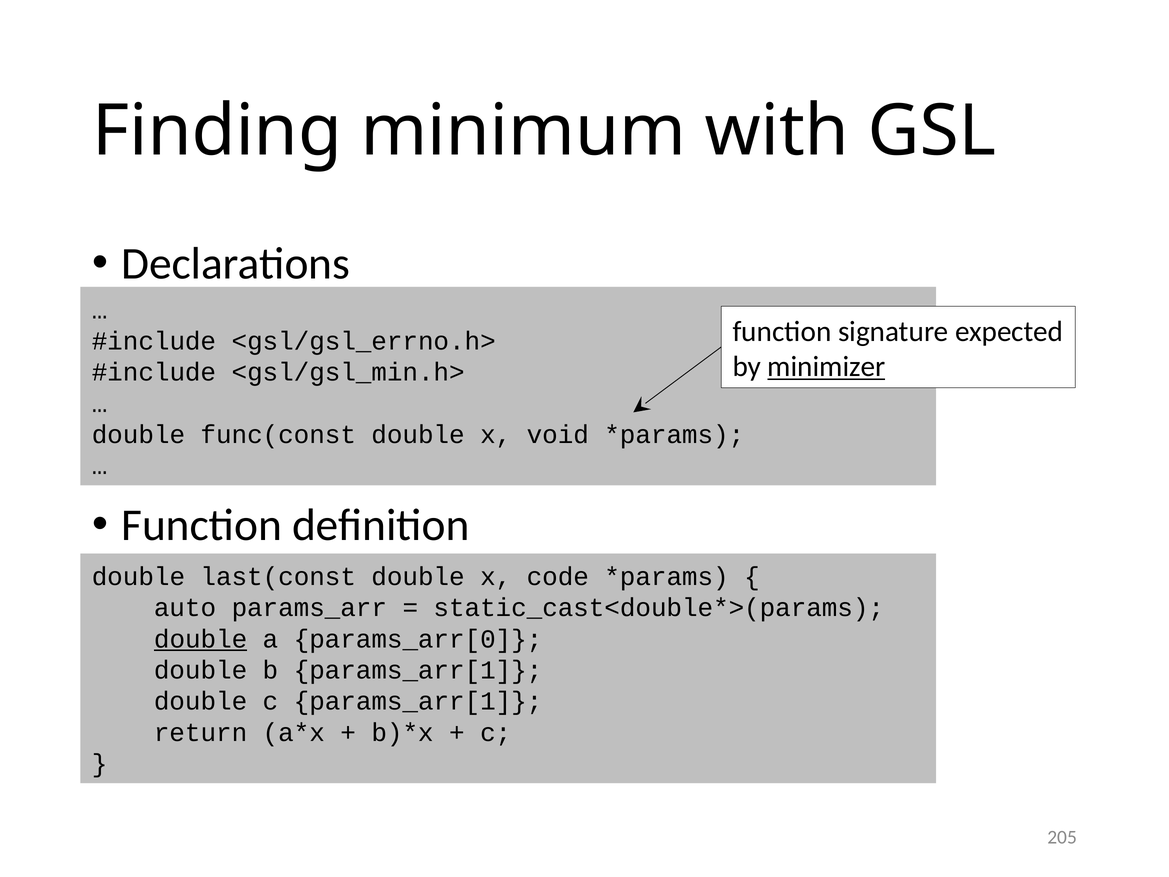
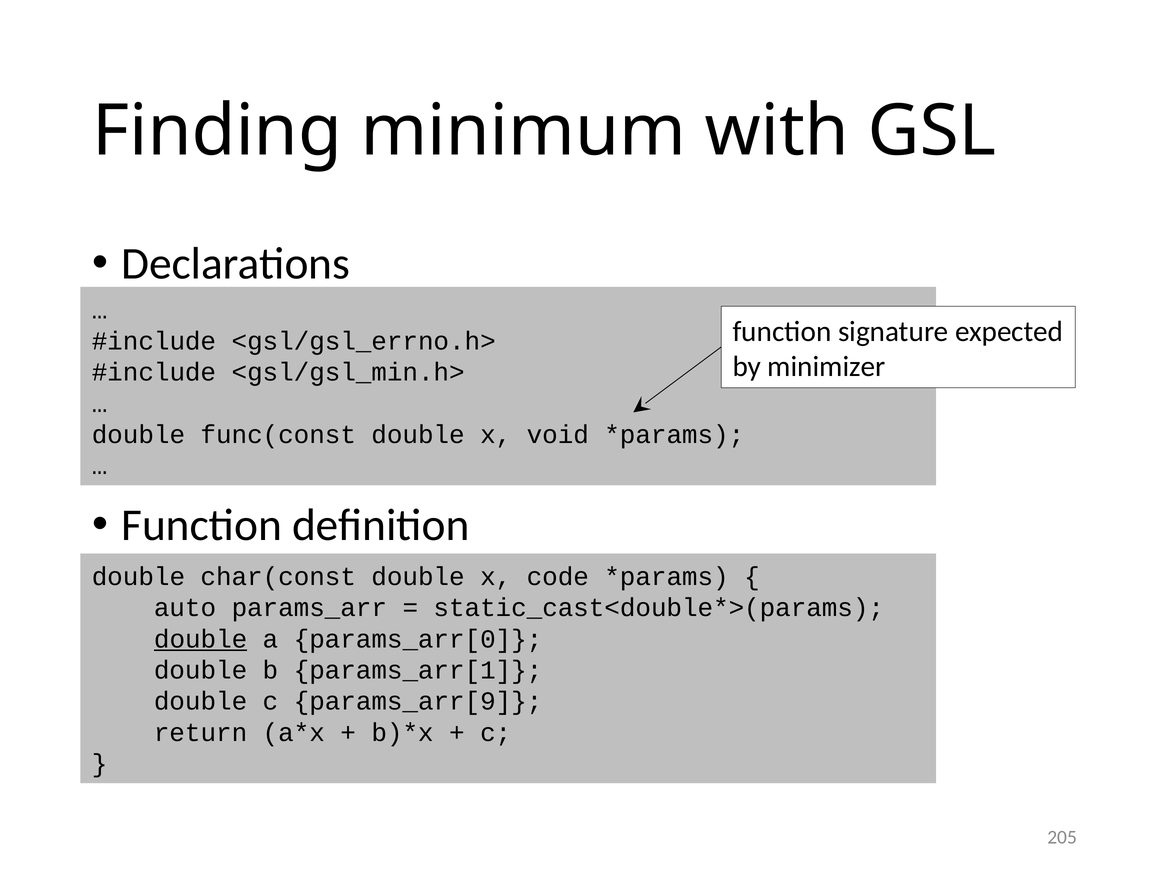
minimizer underline: present -> none
last(const: last(const -> char(const
c params_arr[1: params_arr[1 -> params_arr[9
